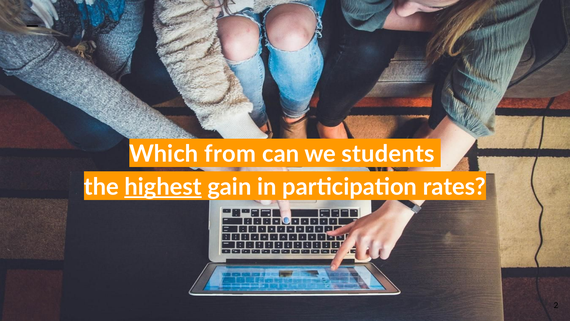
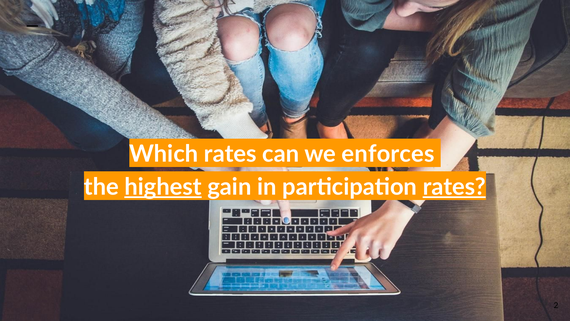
Which from: from -> rates
students: students -> enforces
rates at (454, 187) underline: none -> present
